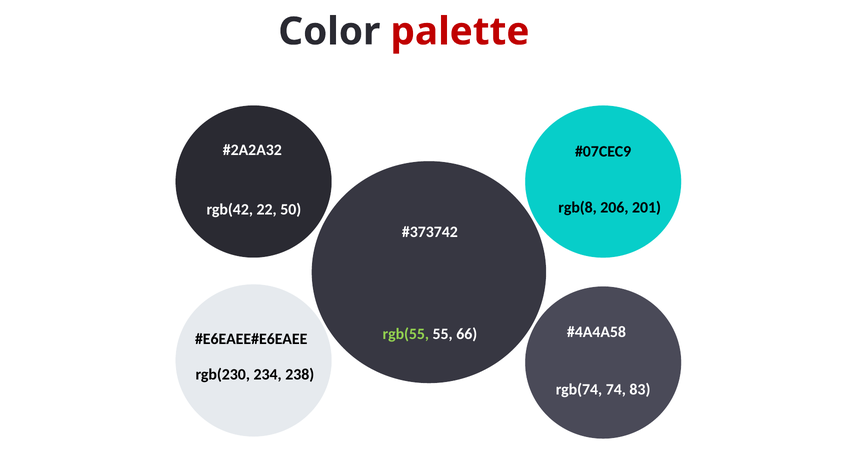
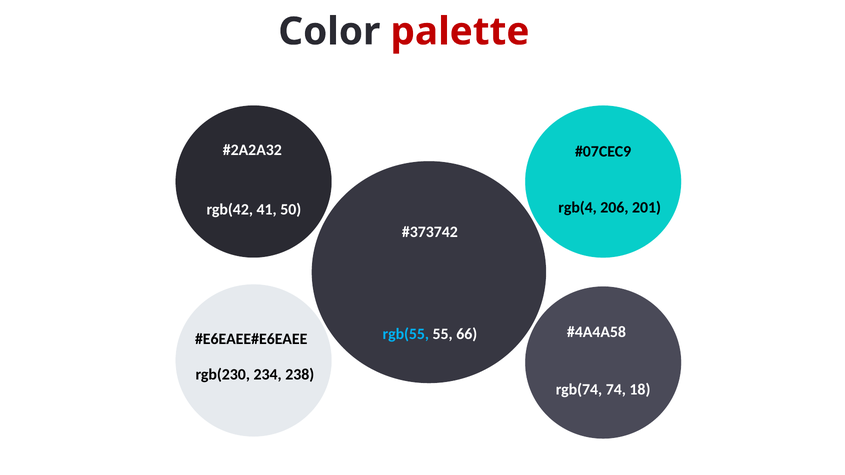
rgb(8: rgb(8 -> rgb(4
22: 22 -> 41
rgb(55 colour: light green -> light blue
83: 83 -> 18
